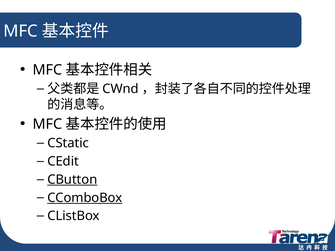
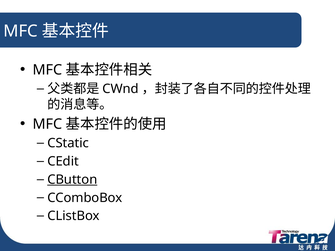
CComboBox underline: present -> none
